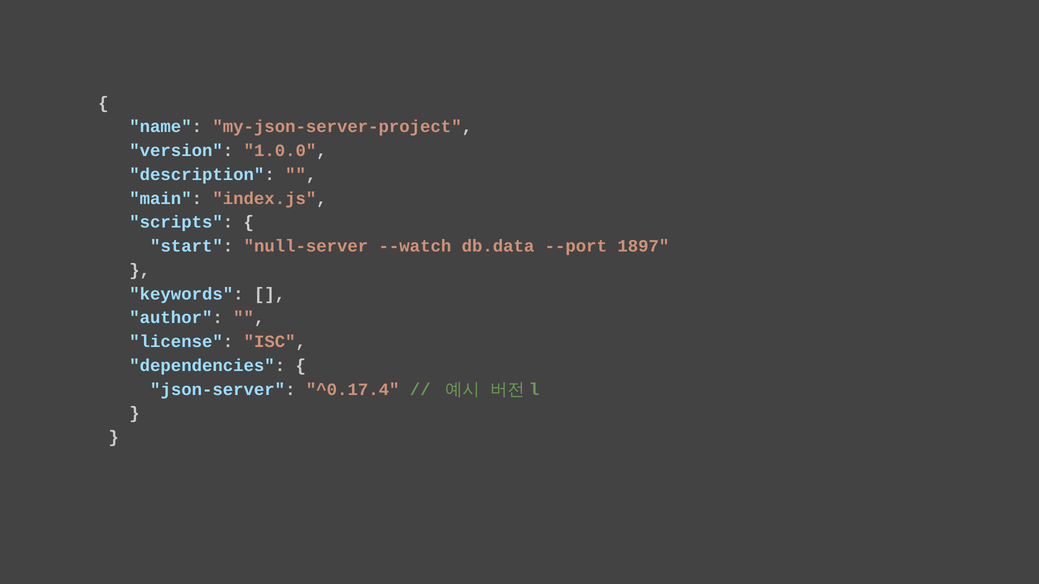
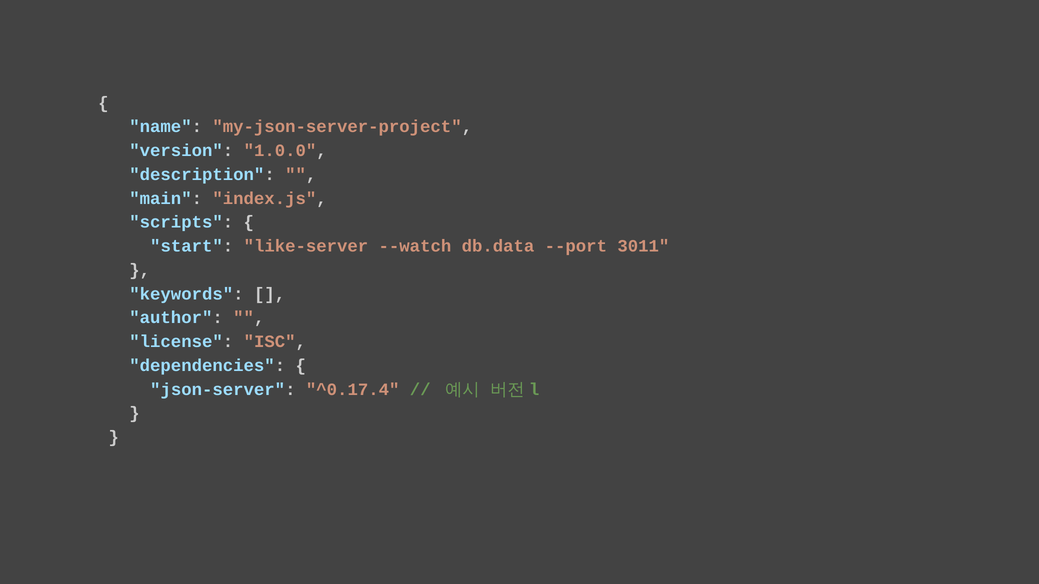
null-server: null-server -> like-server
1897: 1897 -> 3011
